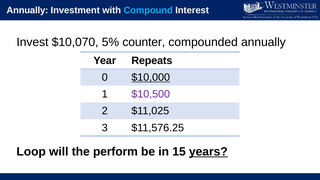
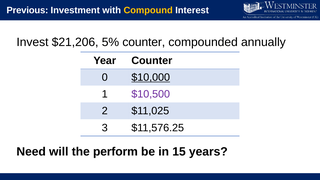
Annually at (27, 10): Annually -> Previous
Compound colour: light blue -> yellow
$10,070: $10,070 -> $21,206
Year Repeats: Repeats -> Counter
Loop: Loop -> Need
years underline: present -> none
